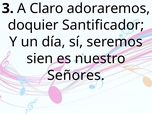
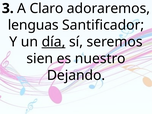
doquier: doquier -> lenguas
día underline: none -> present
Señores: Señores -> Dejando
